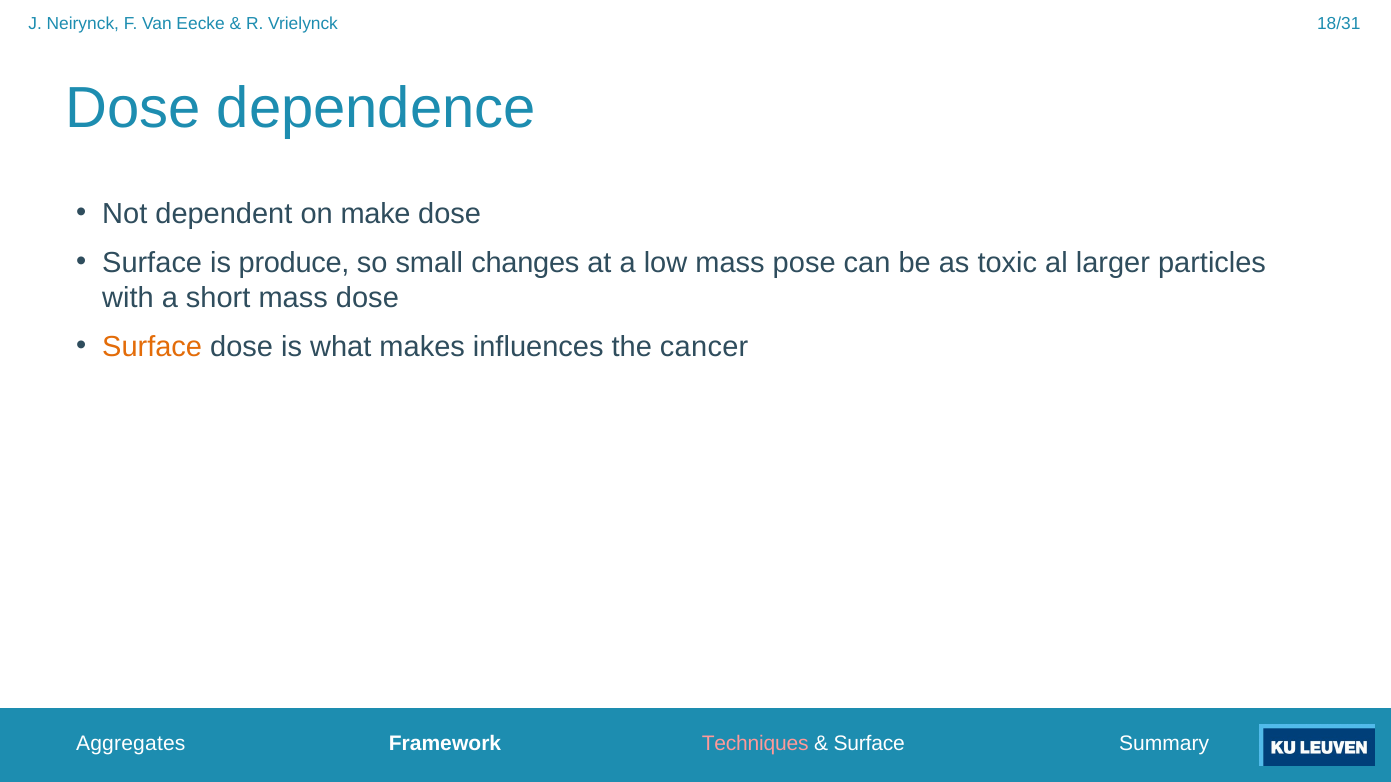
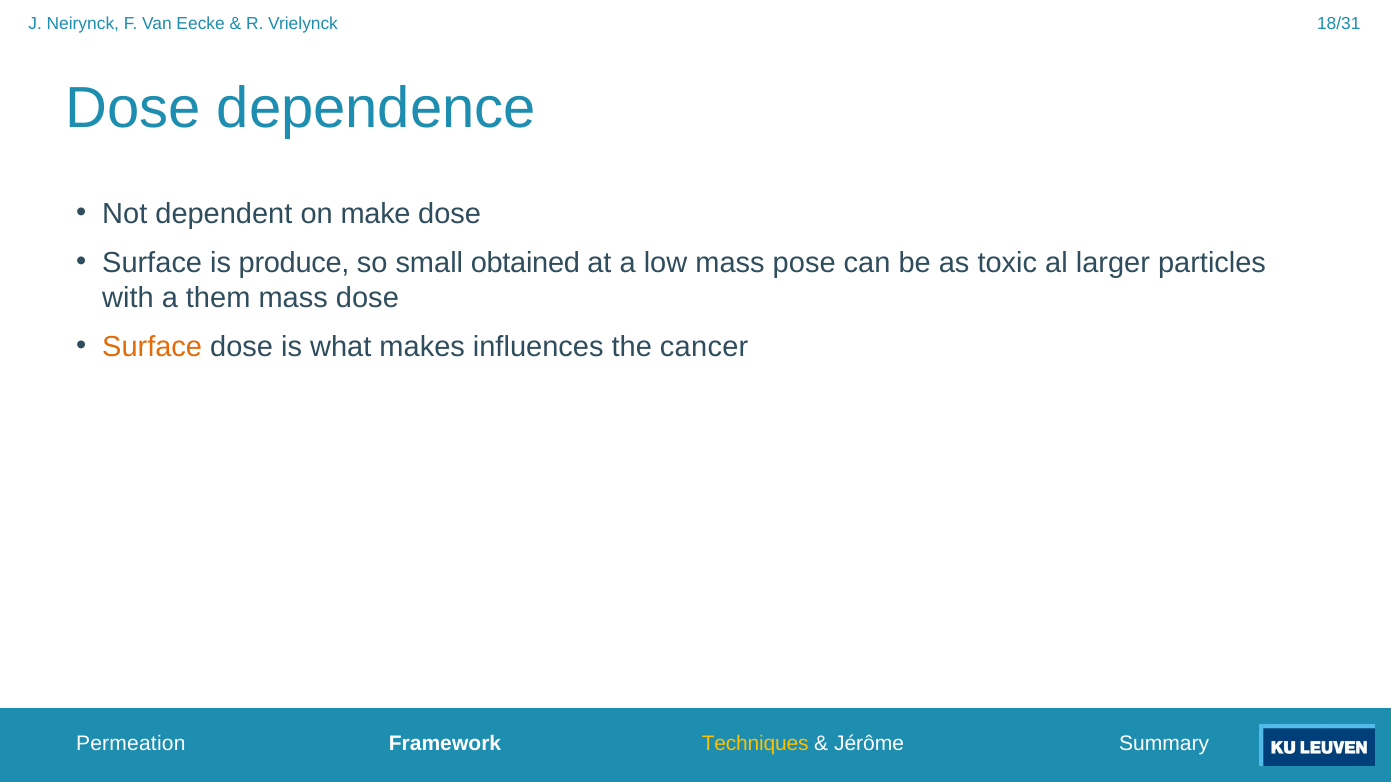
changes: changes -> obtained
short: short -> them
Aggregates: Aggregates -> Permeation
Techniques colour: pink -> yellow
Surface at (869, 744): Surface -> Jérôme
